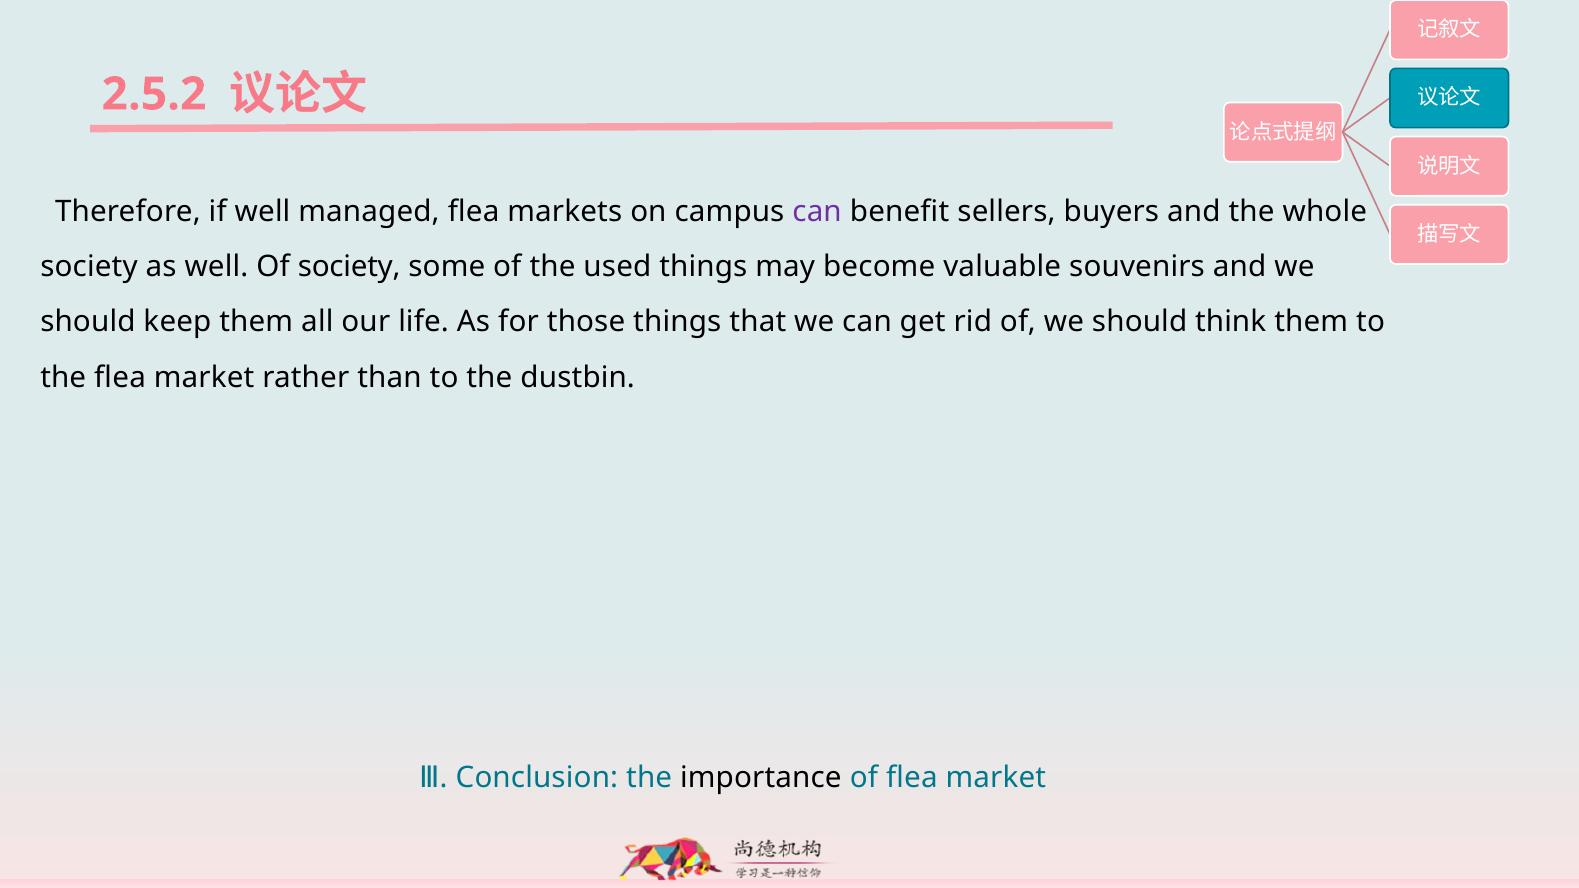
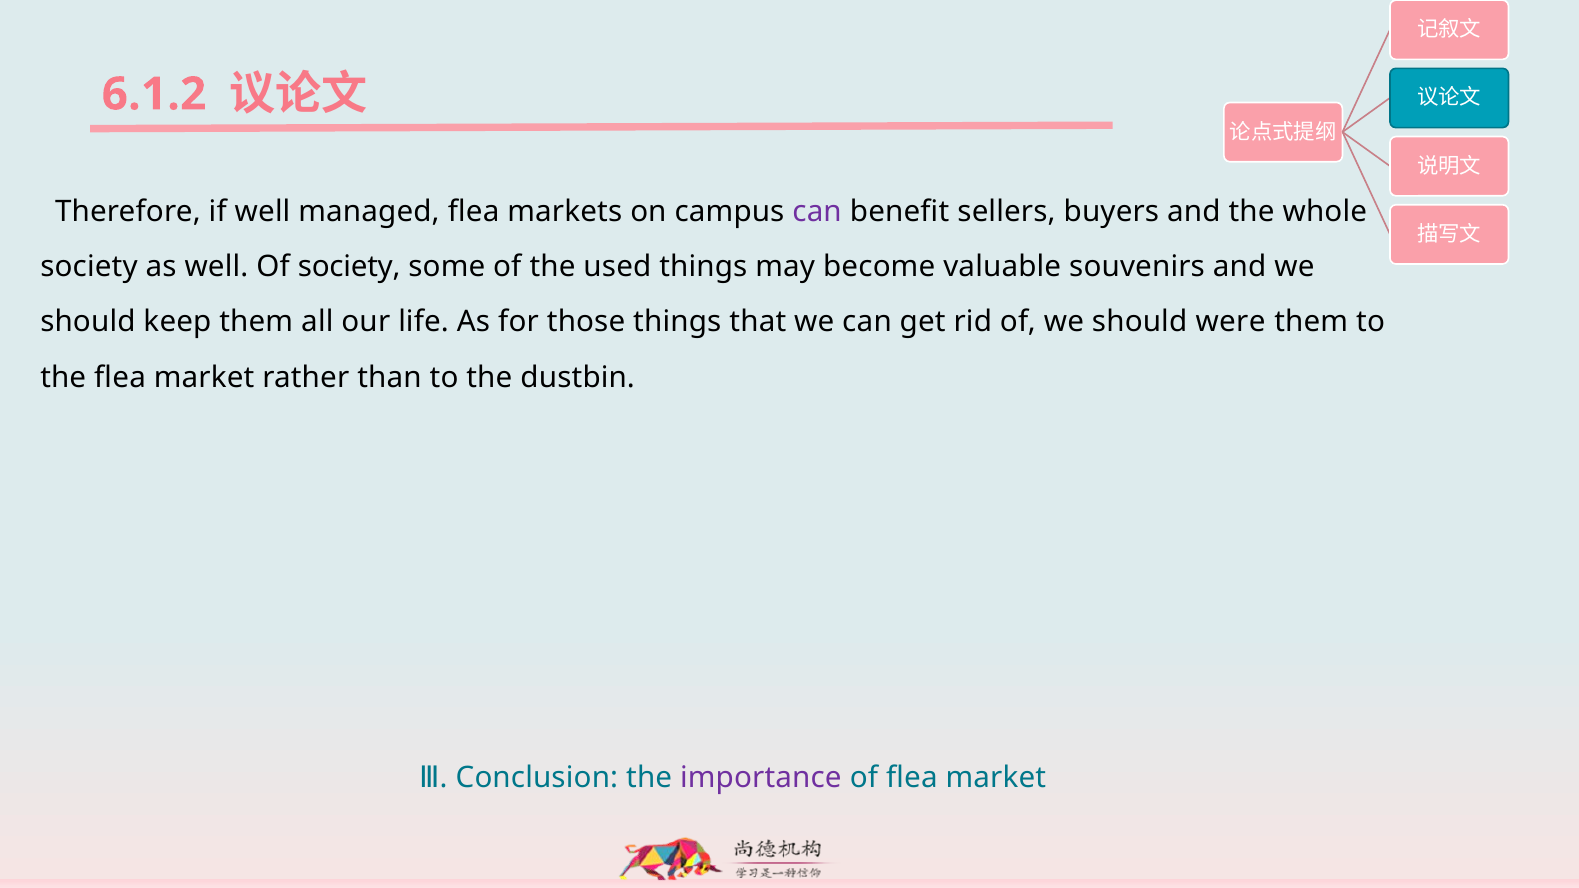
2.5.2: 2.5.2 -> 6.1.2
think: think -> were
importance colour: black -> purple
